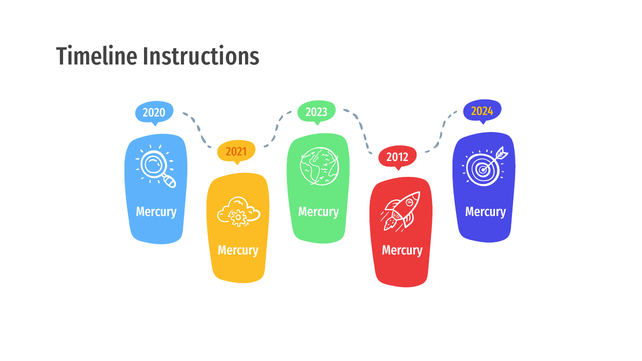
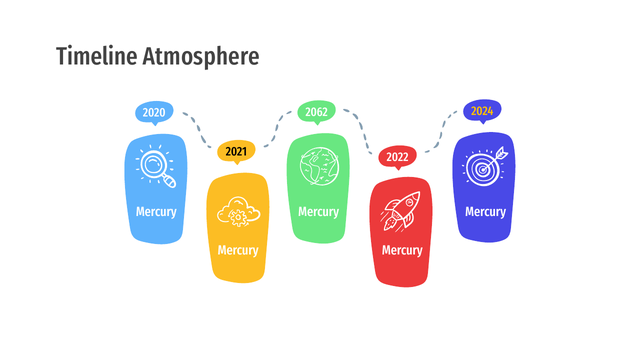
Instructions: Instructions -> Atmosphere
2023: 2023 -> 2062
2021 colour: orange -> black
2012: 2012 -> 2022
